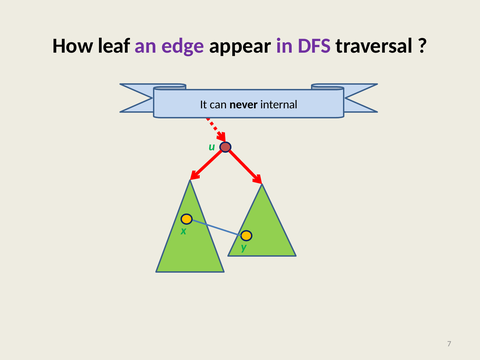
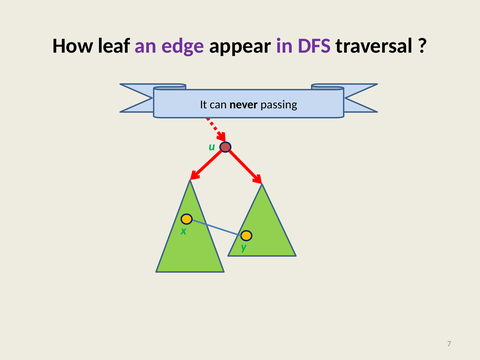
internal: internal -> passing
